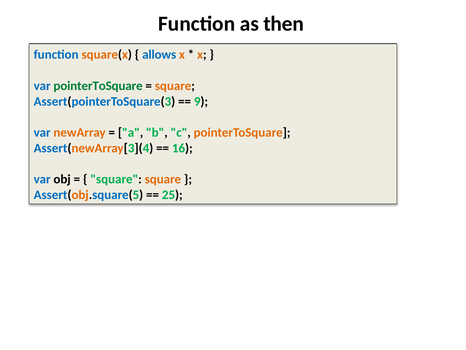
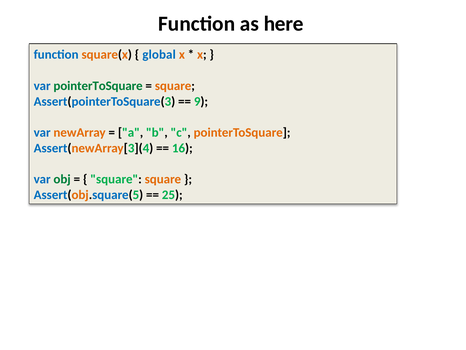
then: then -> here
allows: allows -> global
obj colour: black -> green
